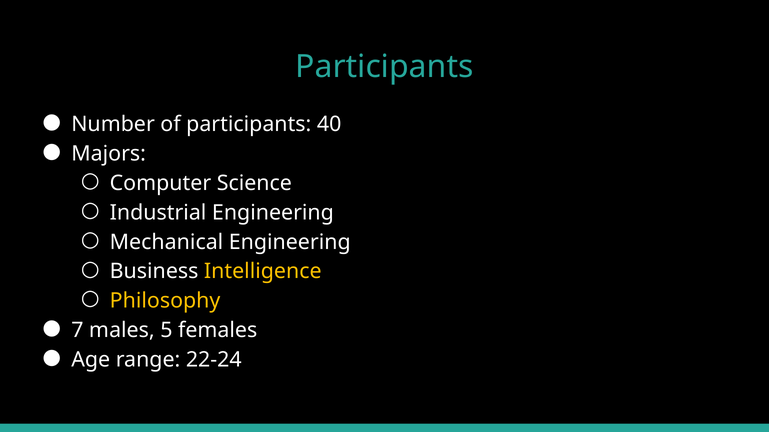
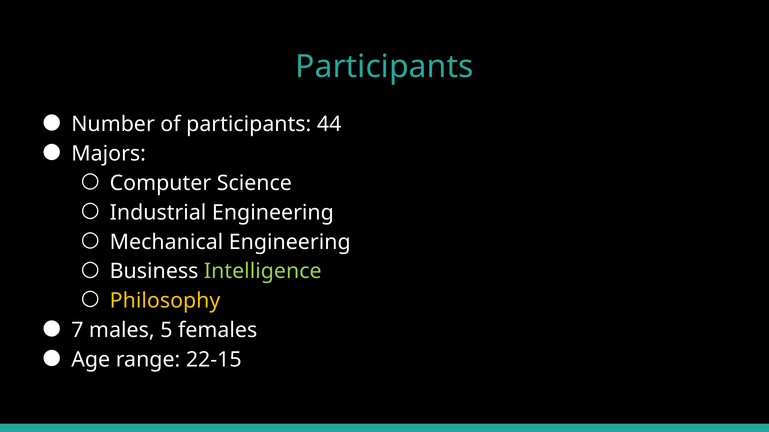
40: 40 -> 44
Intelligence colour: yellow -> light green
22-24: 22-24 -> 22-15
